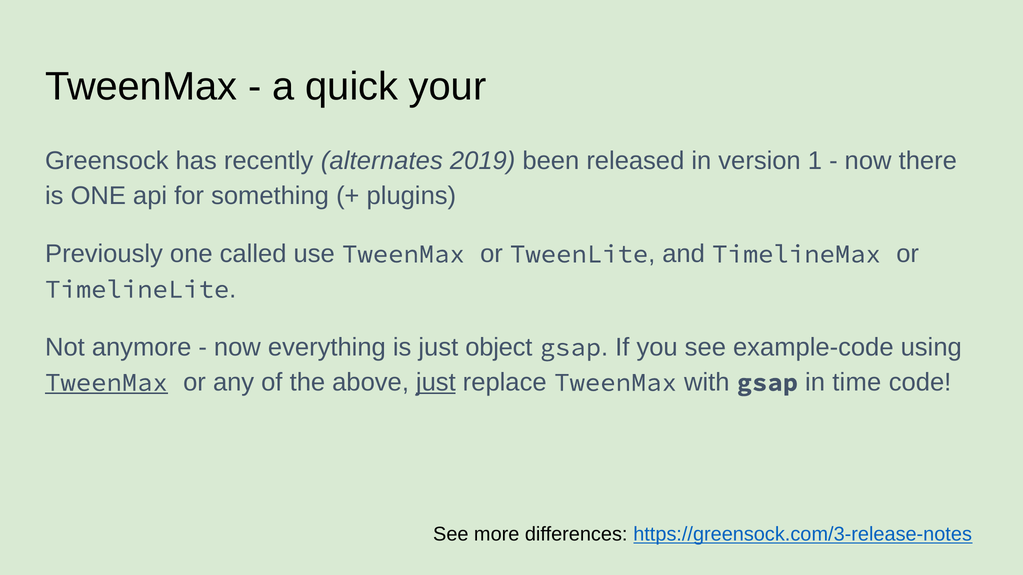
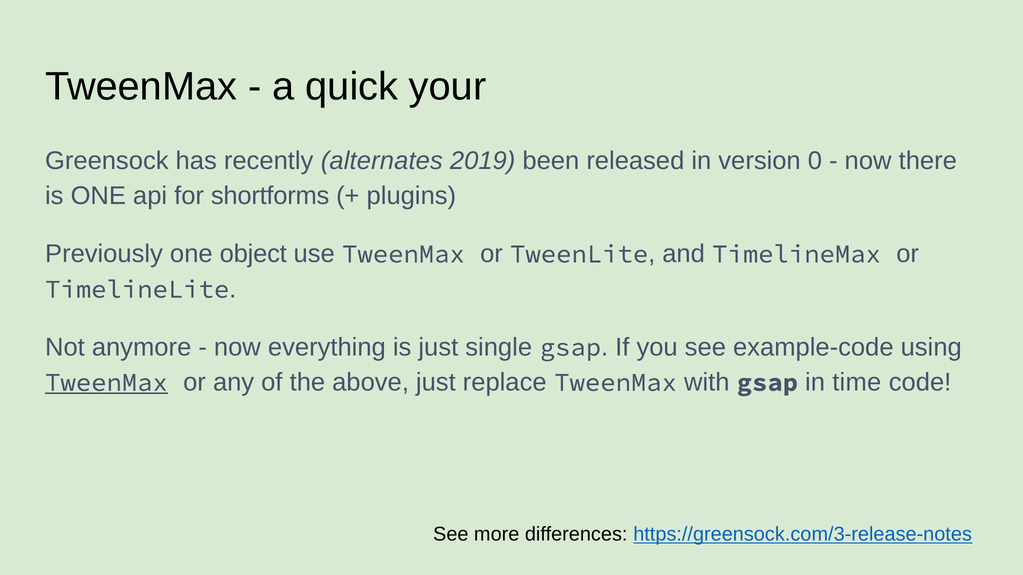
1: 1 -> 0
something: something -> shortforms
called: called -> object
object: object -> single
just at (436, 383) underline: present -> none
